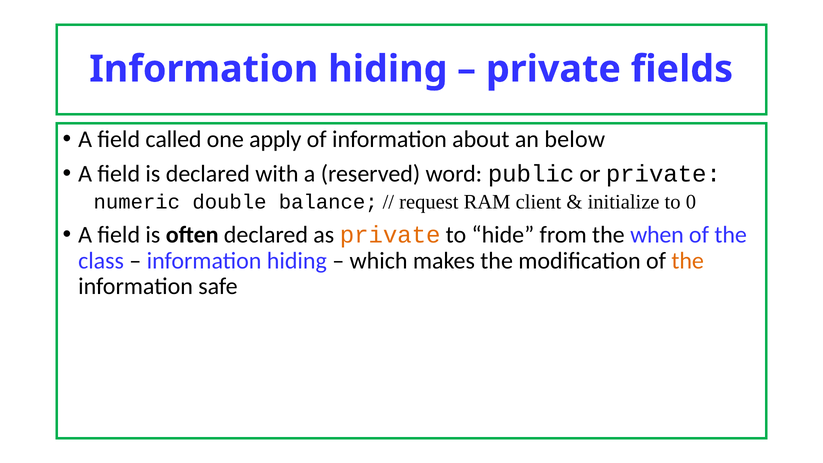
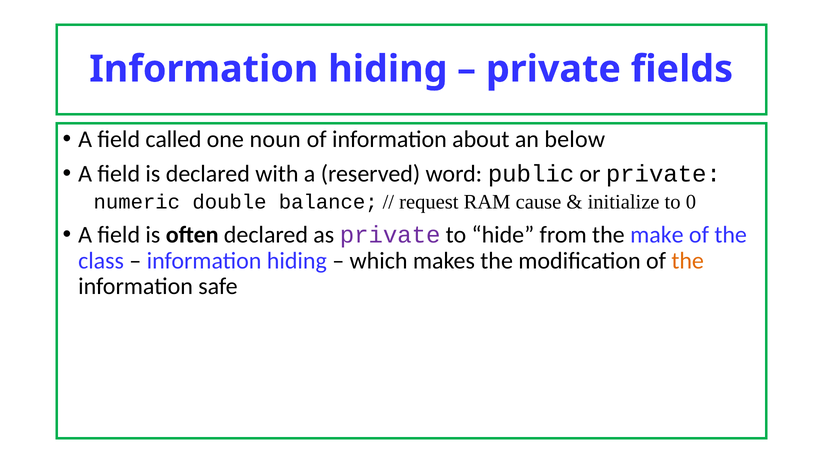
apply: apply -> noun
client: client -> cause
private at (390, 235) colour: orange -> purple
when: when -> make
